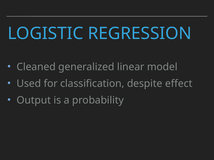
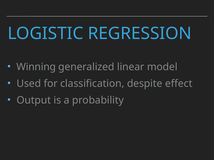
Cleaned: Cleaned -> Winning
